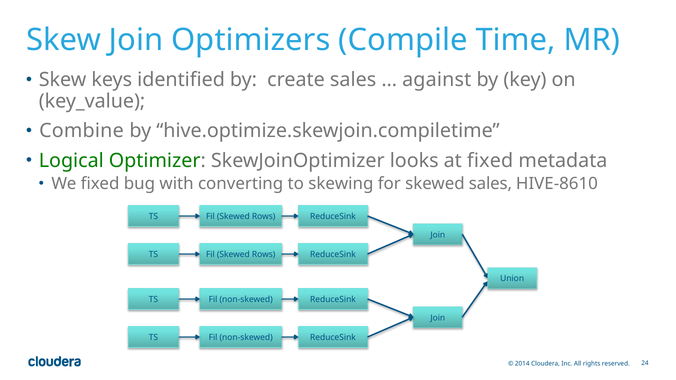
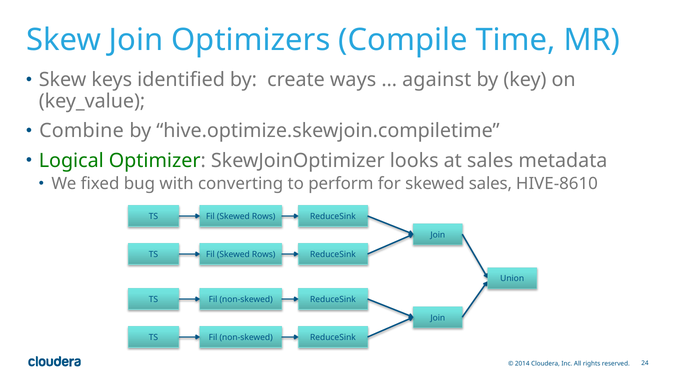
create sales: sales -> ways
at fixed: fixed -> sales
skewing: skewing -> perform
